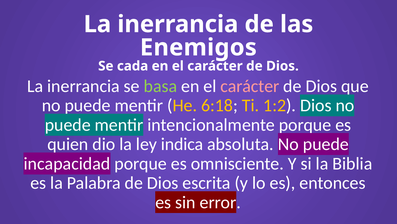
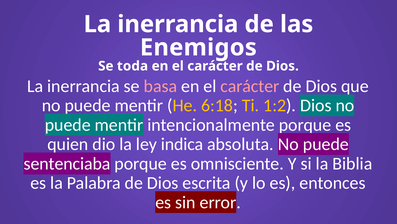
cada: cada -> toda
basa colour: light green -> pink
incapacidad: incapacidad -> sentenciaba
